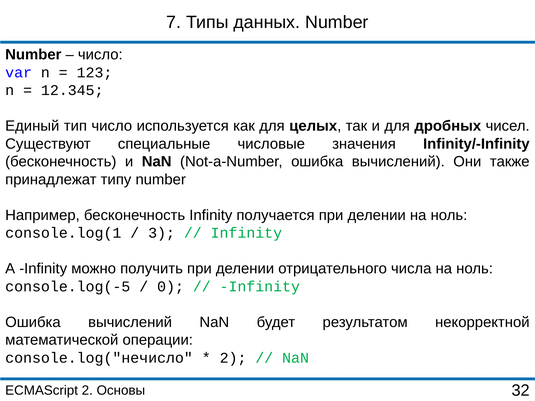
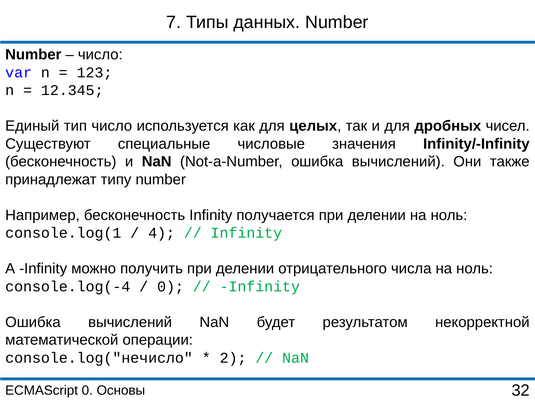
3: 3 -> 4
console.log(-5: console.log(-5 -> console.log(-4
ECMAScript 2: 2 -> 0
